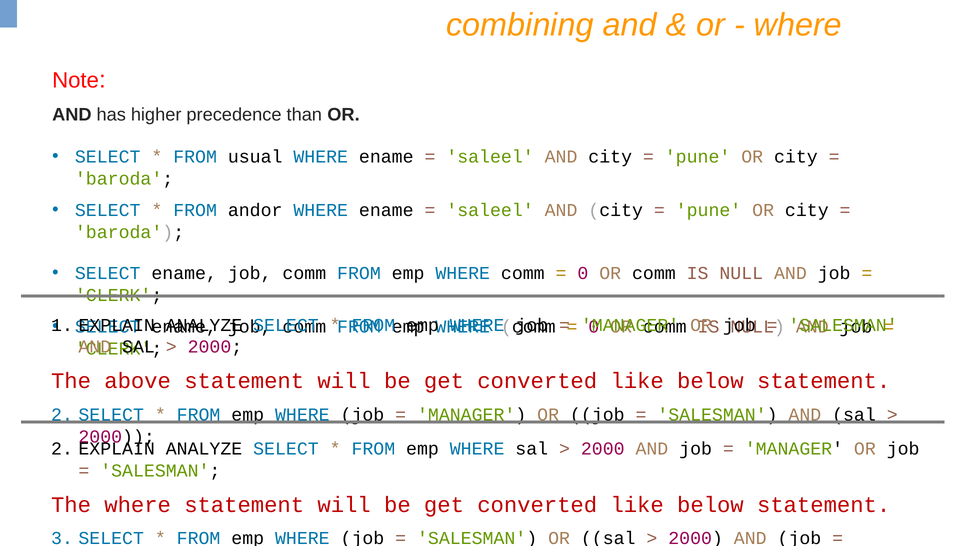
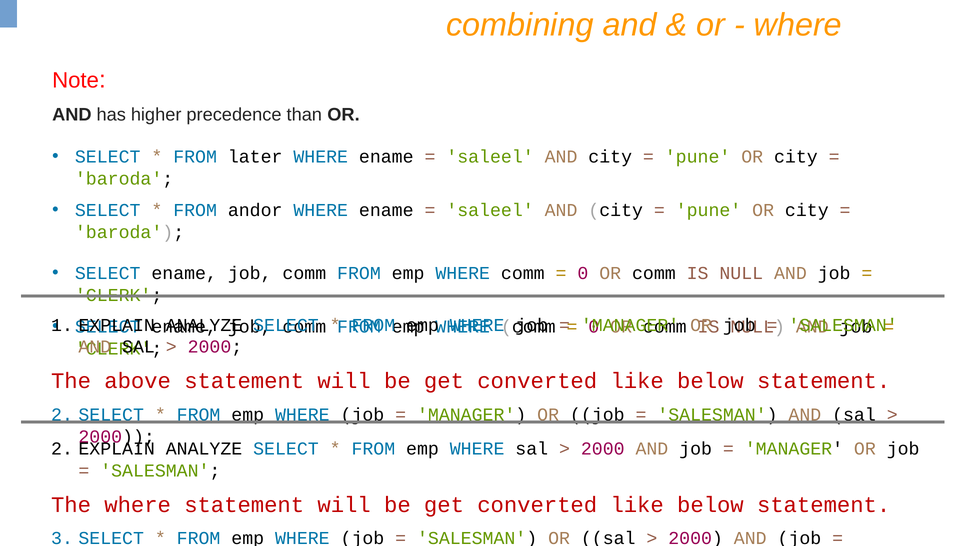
usual: usual -> later
